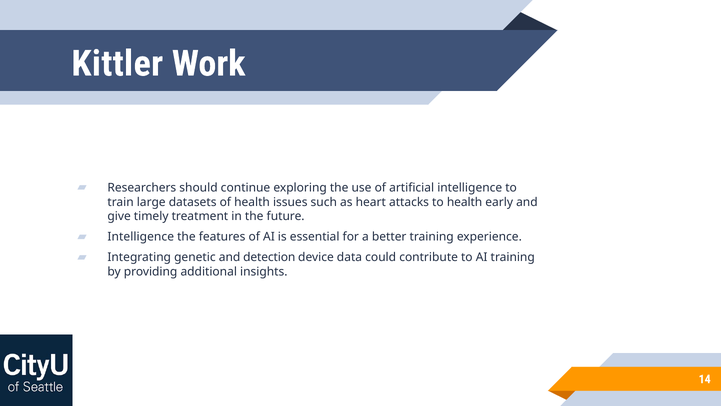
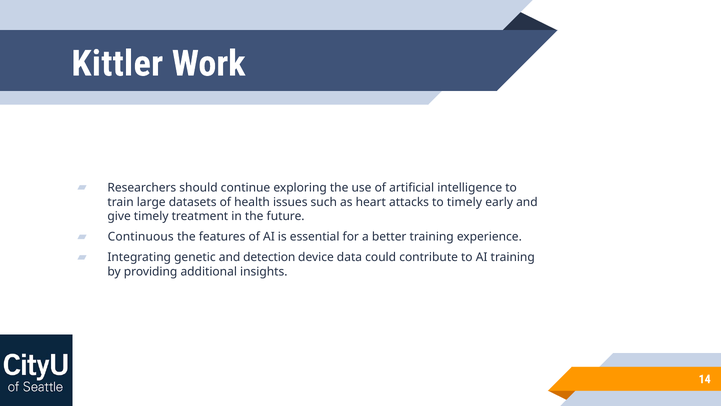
to health: health -> timely
Intelligence at (141, 237): Intelligence -> Continuous
